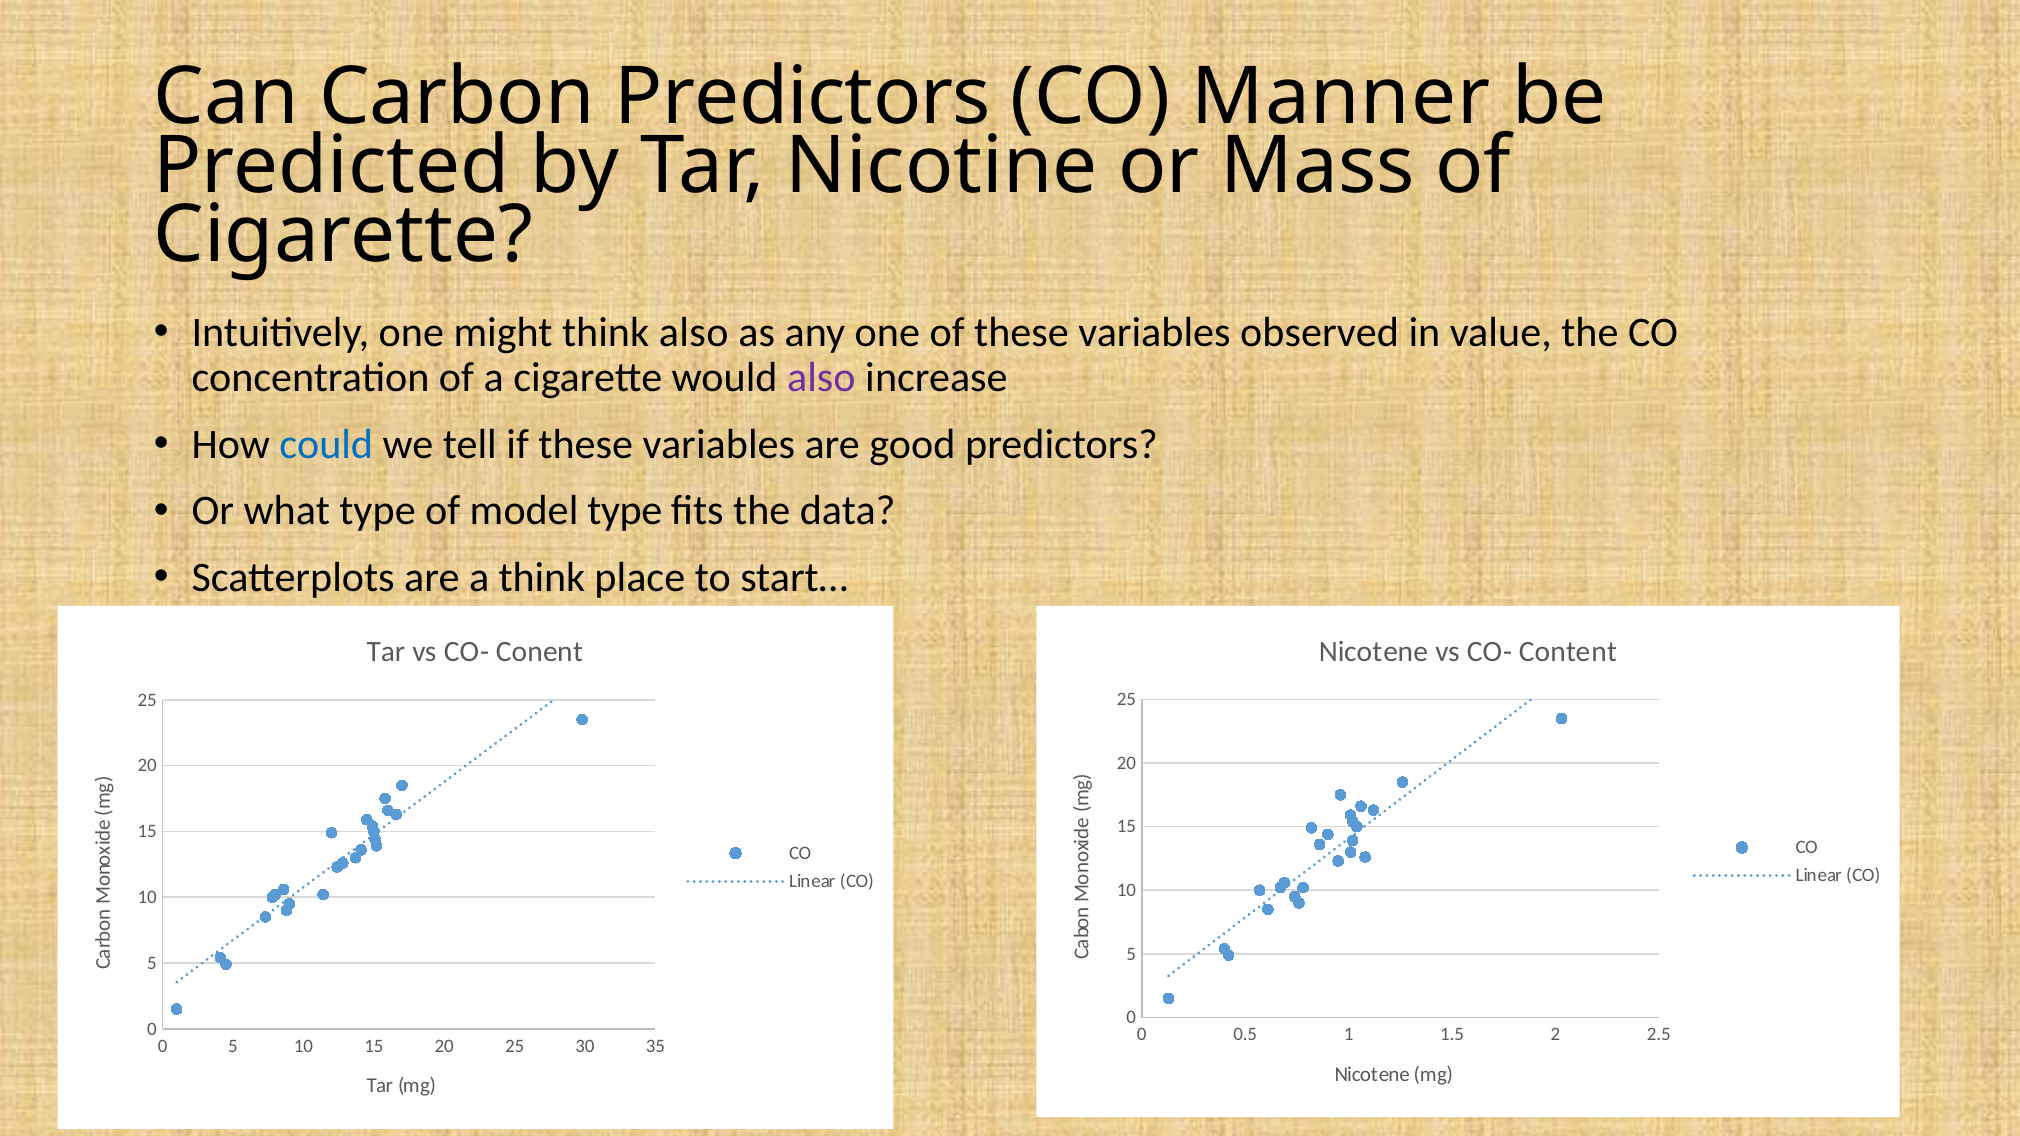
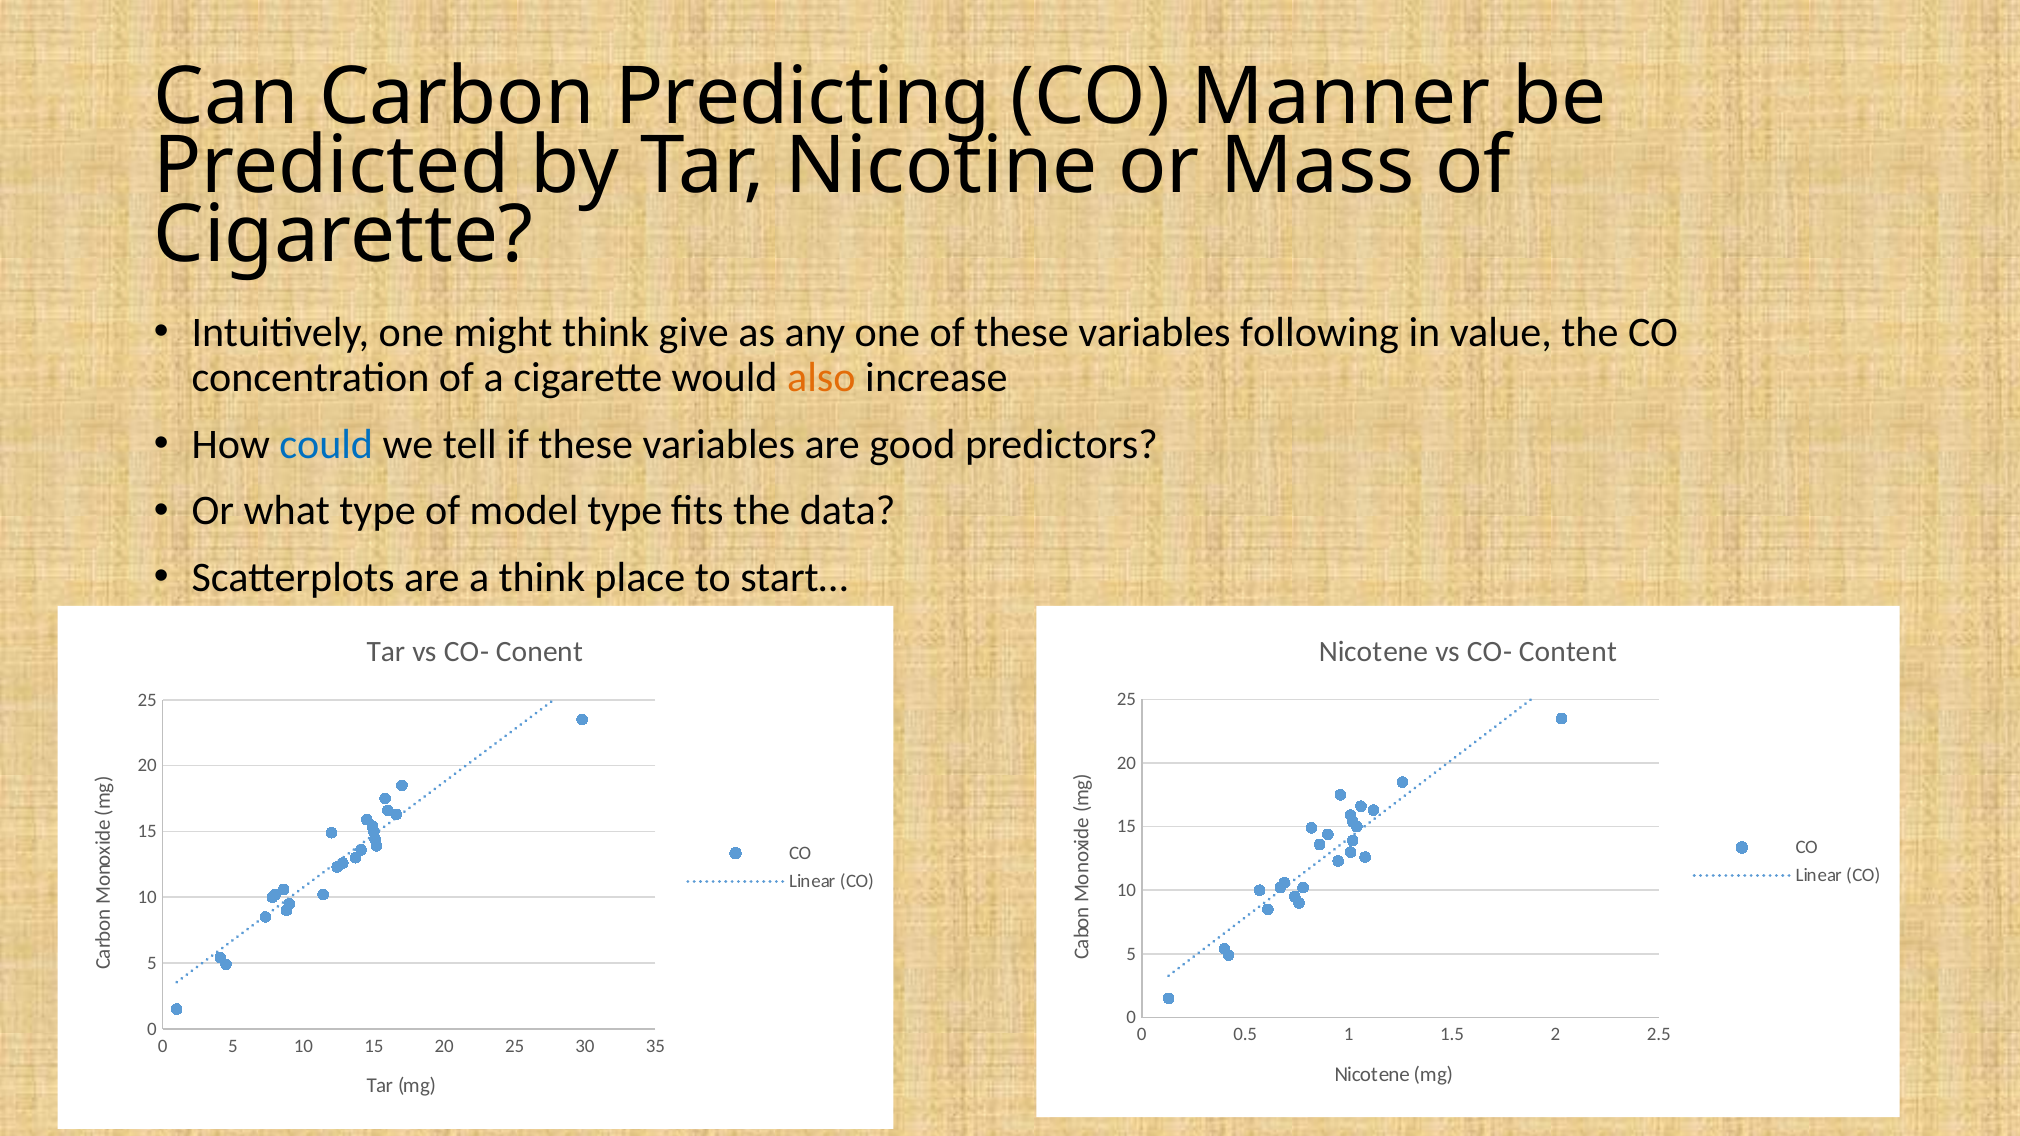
Carbon Predictors: Predictors -> Predicting
think also: also -> give
observed: observed -> following
also at (821, 378) colour: purple -> orange
